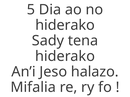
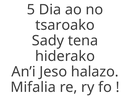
hiderako at (65, 25): hiderako -> tsaroako
